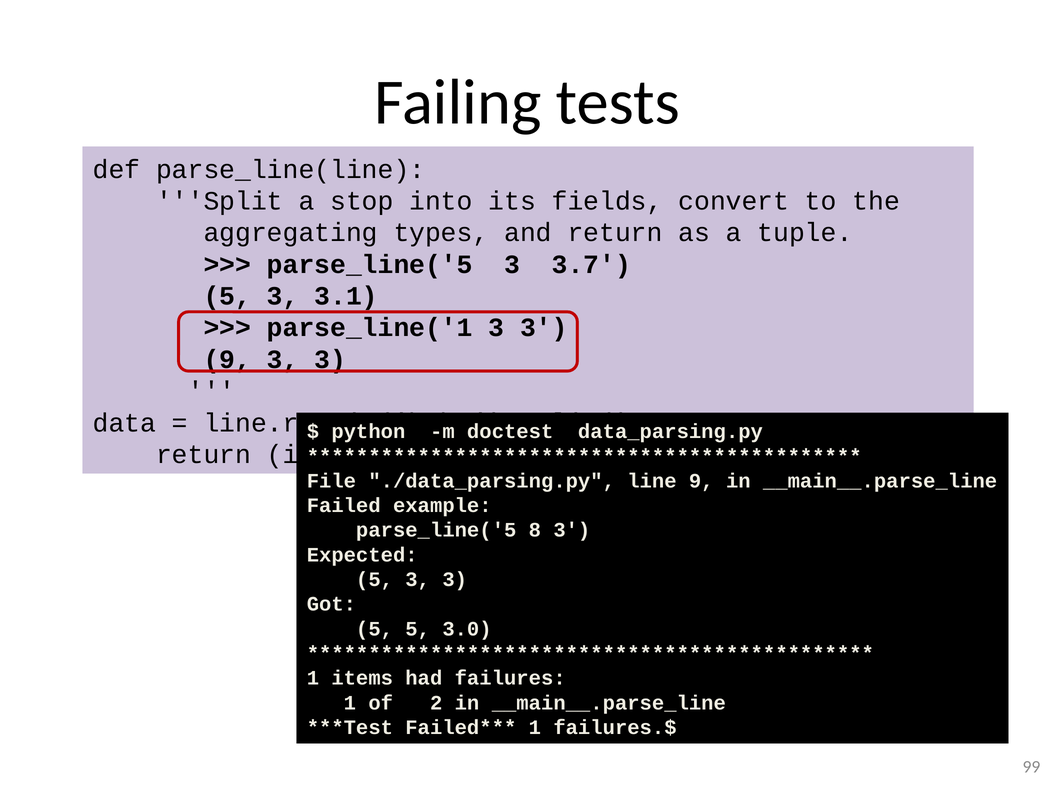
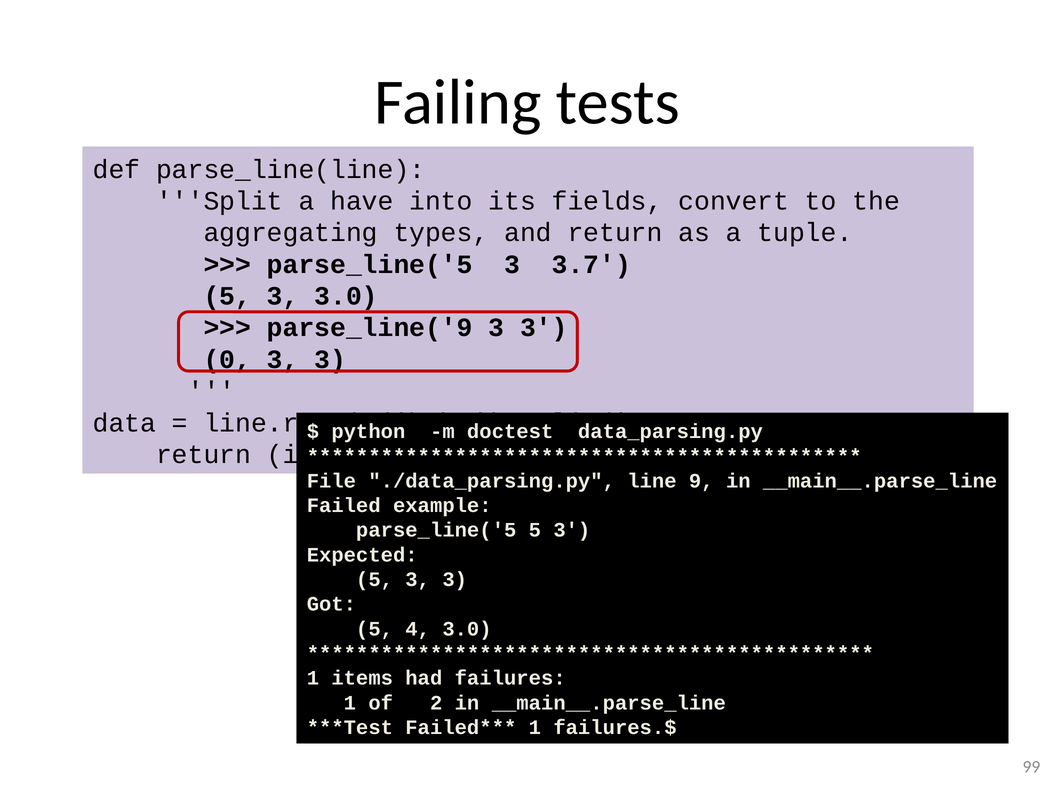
stop: stop -> have
3 3.1: 3.1 -> 3.0
parse_line('1: parse_line('1 -> parse_line('9
9 at (227, 359): 9 -> 0
parse_line('5 8: 8 -> 5
5 5: 5 -> 4
